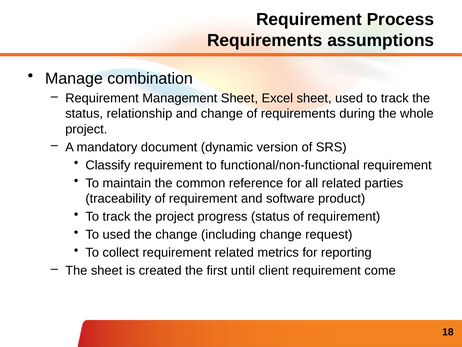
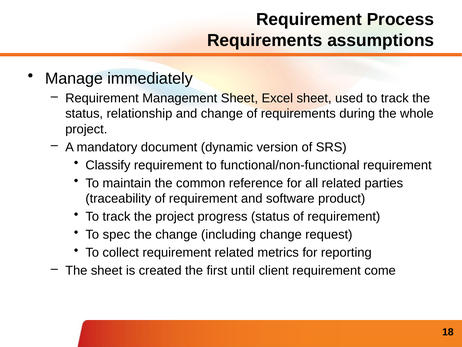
combination: combination -> immediately
To used: used -> spec
